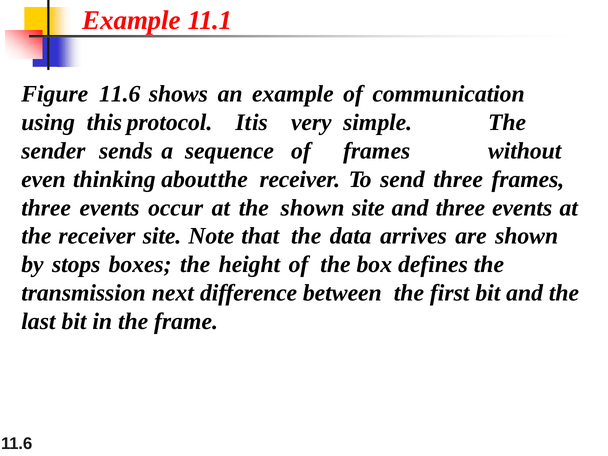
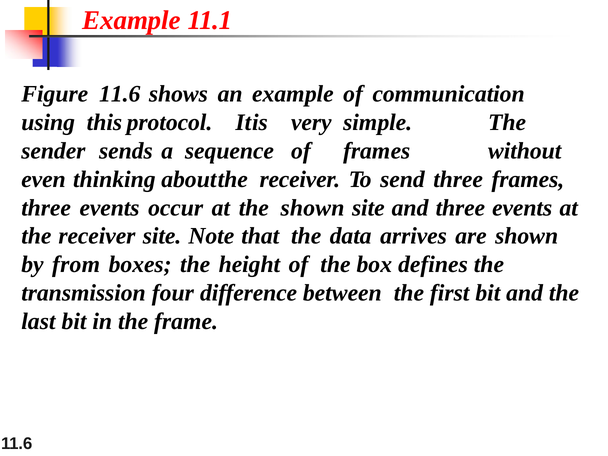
stops: stops -> from
next: next -> four
